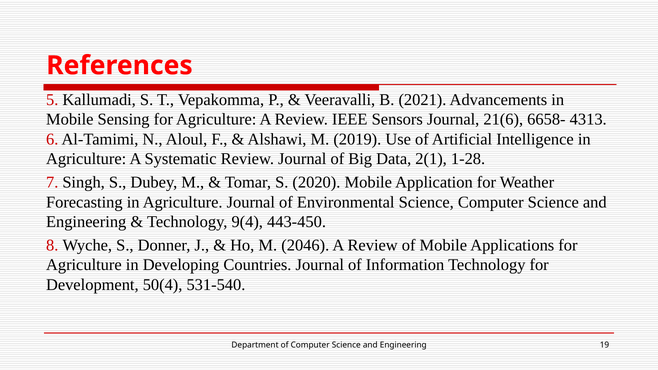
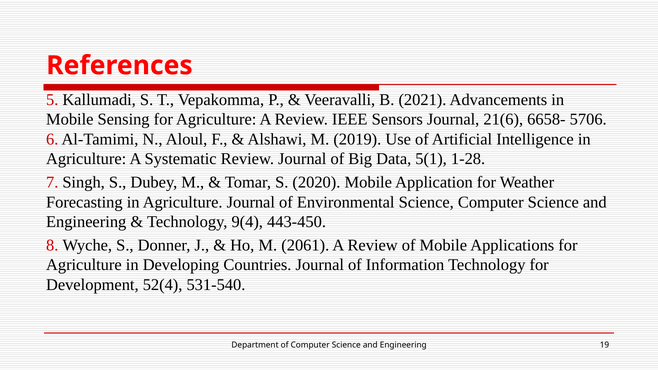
4313: 4313 -> 5706
2(1: 2(1 -> 5(1
2046: 2046 -> 2061
50(4: 50(4 -> 52(4
